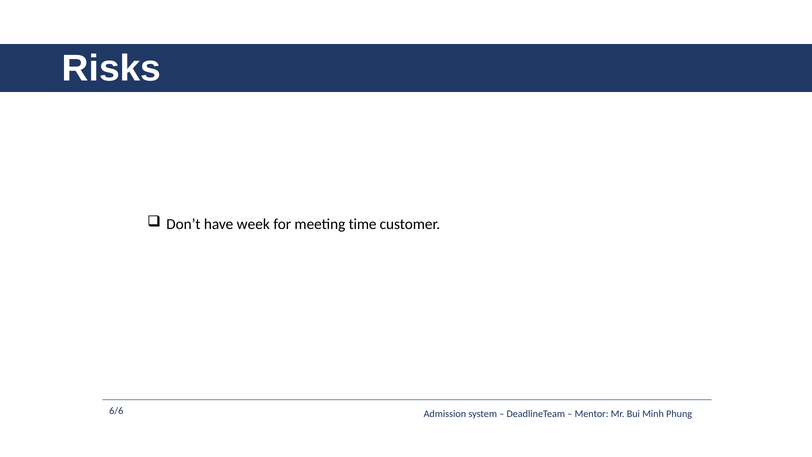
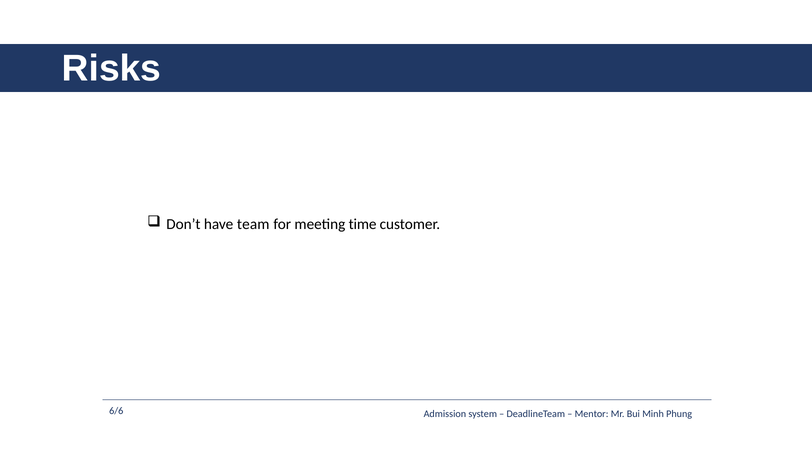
week: week -> team
